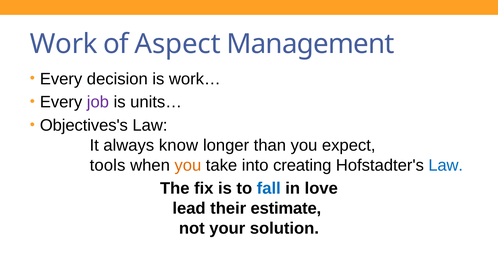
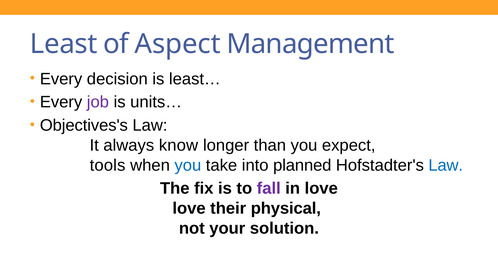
Work: Work -> Least
work…: work… -> least…
you at (188, 165) colour: orange -> blue
creating: creating -> planned
fall colour: blue -> purple
lead at (189, 208): lead -> love
estimate: estimate -> physical
